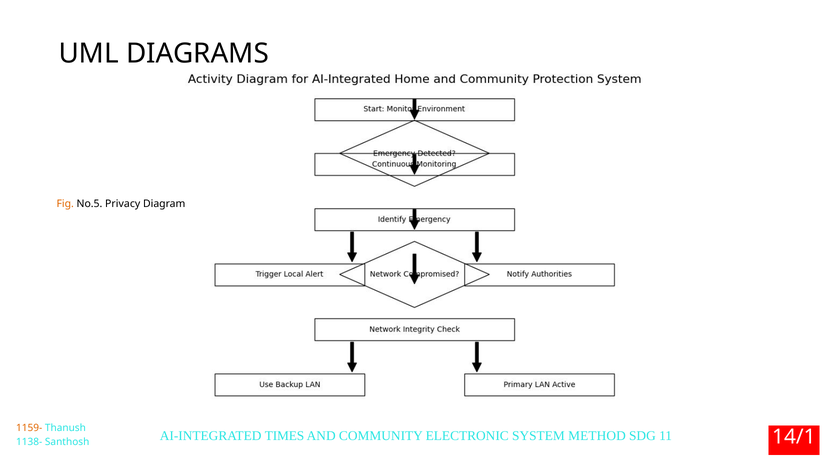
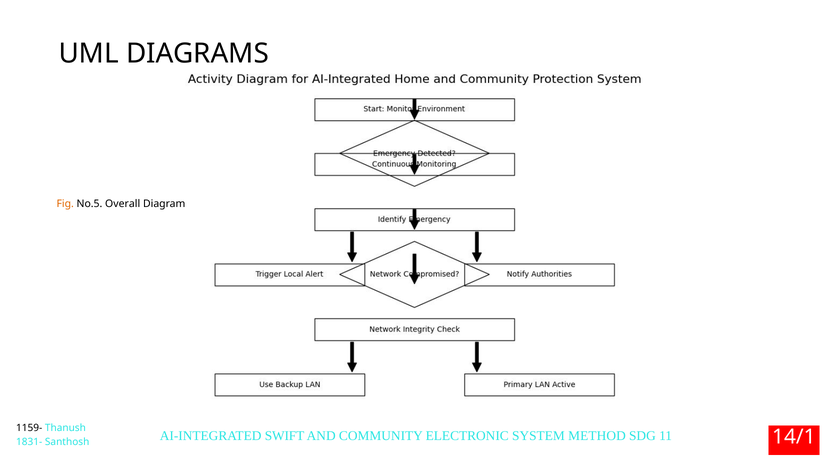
Privacy: Privacy -> Overall
1159- colour: orange -> black
TIMES: TIMES -> SWIFT
1138-: 1138- -> 1831-
